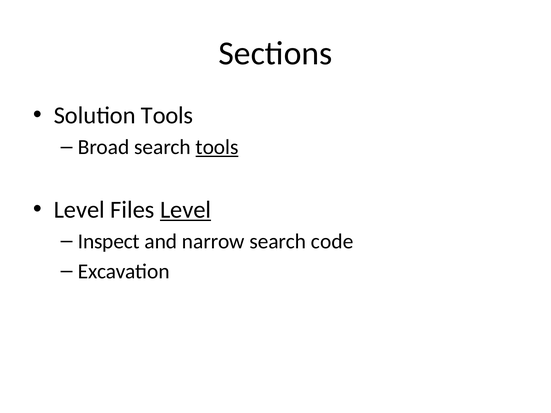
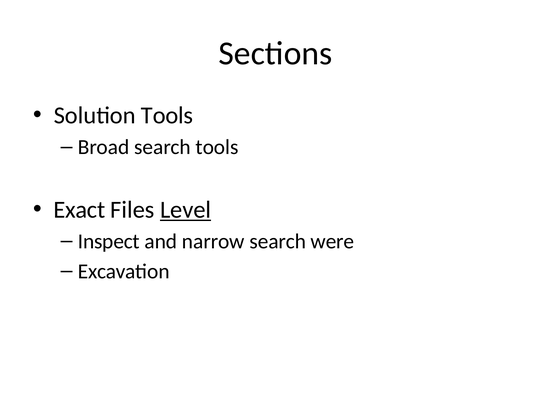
tools at (217, 147) underline: present -> none
Level at (79, 210): Level -> Exact
code: code -> were
